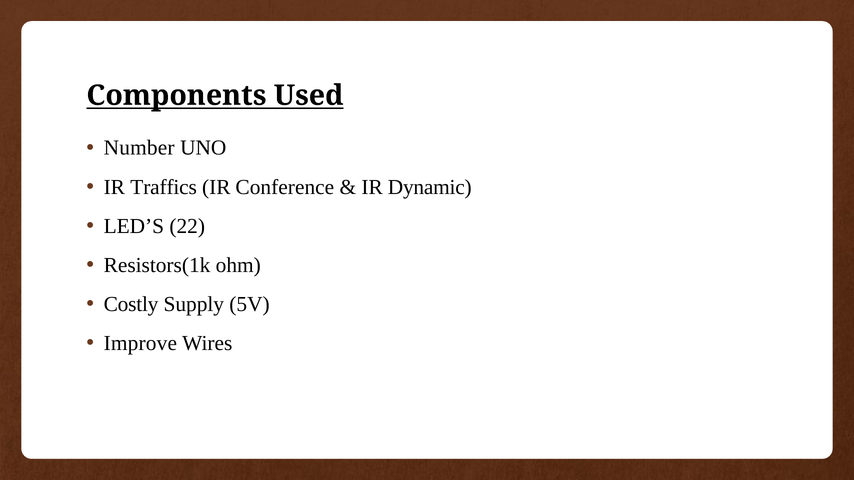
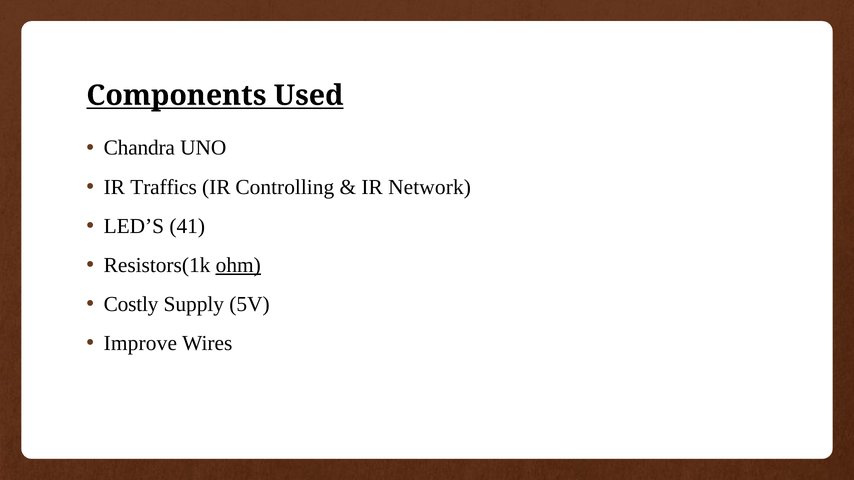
Number: Number -> Chandra
Conference: Conference -> Controlling
Dynamic: Dynamic -> Network
22: 22 -> 41
ohm underline: none -> present
